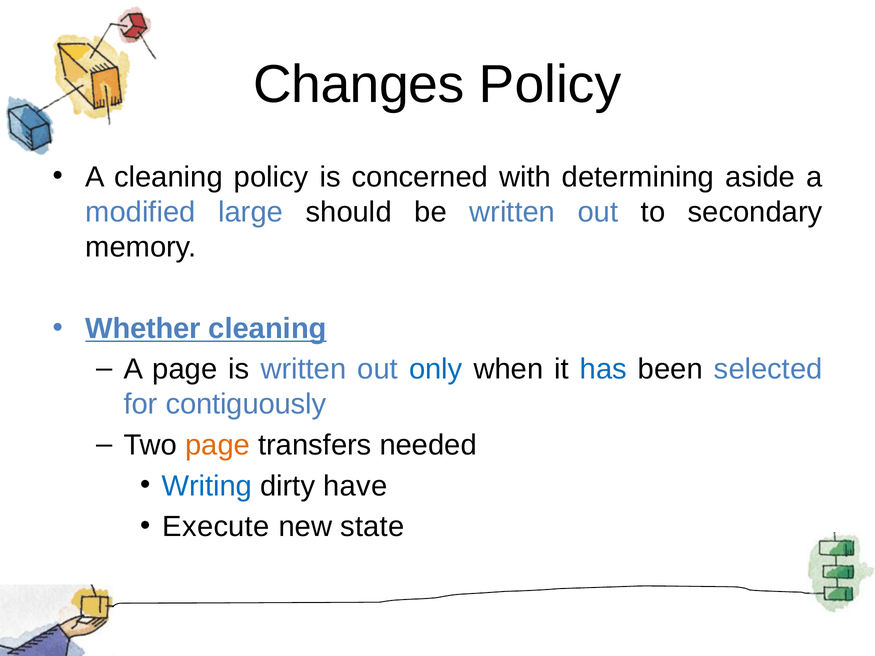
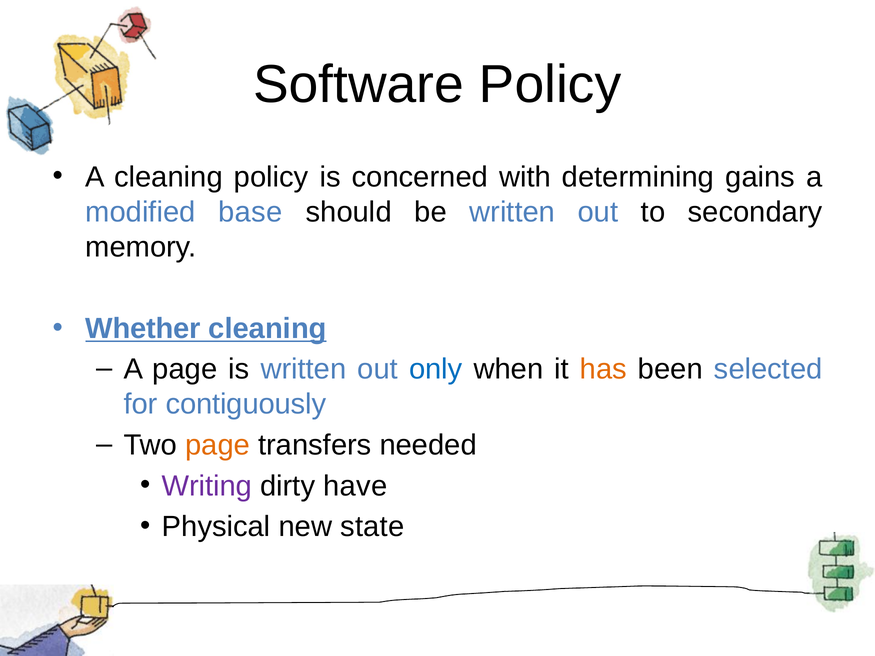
Changes: Changes -> Software
aside: aside -> gains
large: large -> base
has colour: blue -> orange
Writing colour: blue -> purple
Execute: Execute -> Physical
